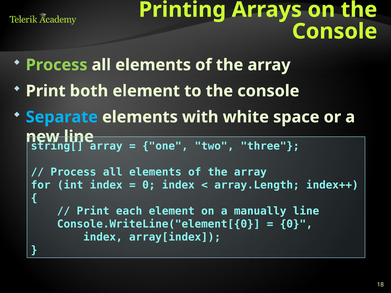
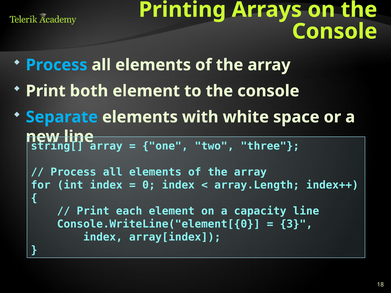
Process at (57, 65) colour: light green -> light blue
manually: manually -> capacity
0 at (296, 224): 0 -> 3
